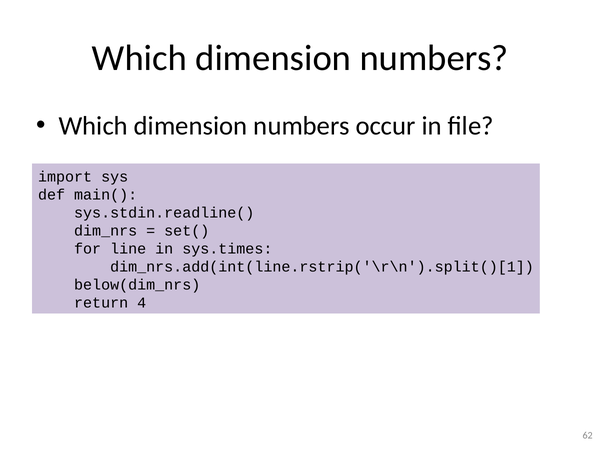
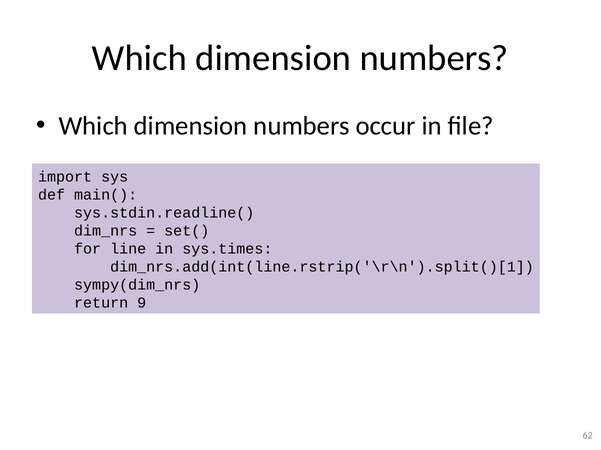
below(dim_nrs: below(dim_nrs -> sympy(dim_nrs
4: 4 -> 9
